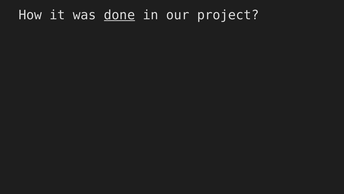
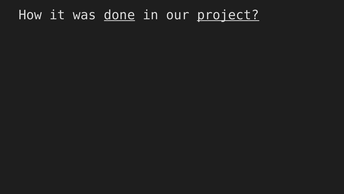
project underline: none -> present
